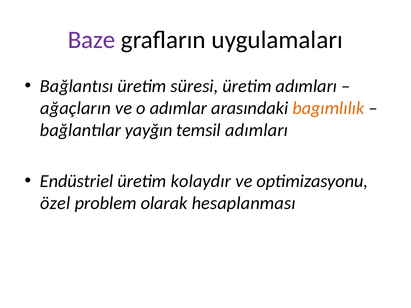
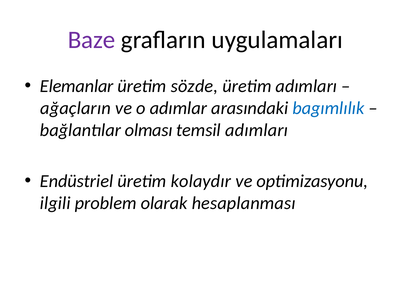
Bağlantısı: Bağlantısı -> Elemanlar
süresi: süresi -> sözde
bagımlılık colour: orange -> blue
yayğın: yayğın -> olması
özel: özel -> ilgili
